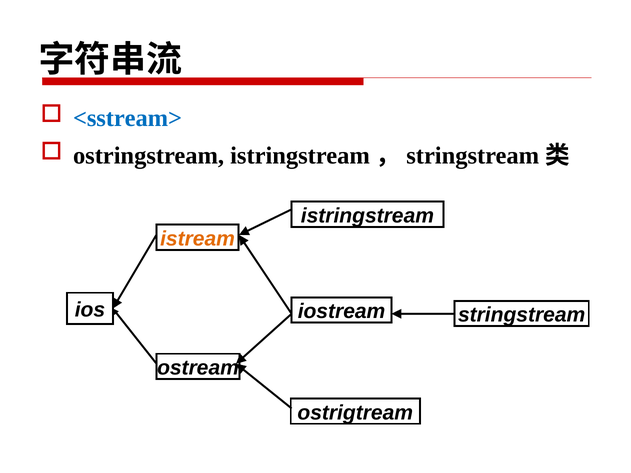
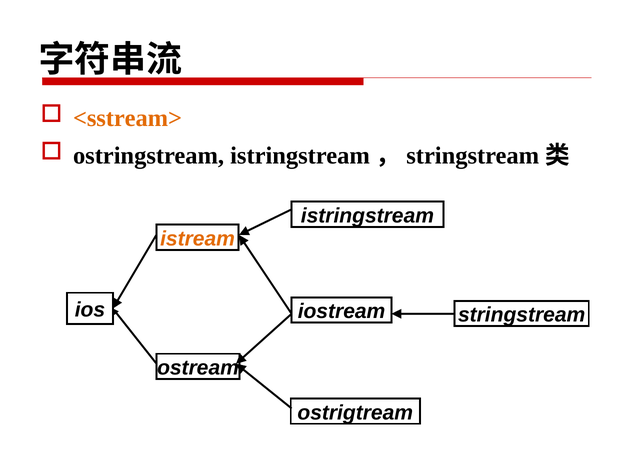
<sstream> colour: blue -> orange
